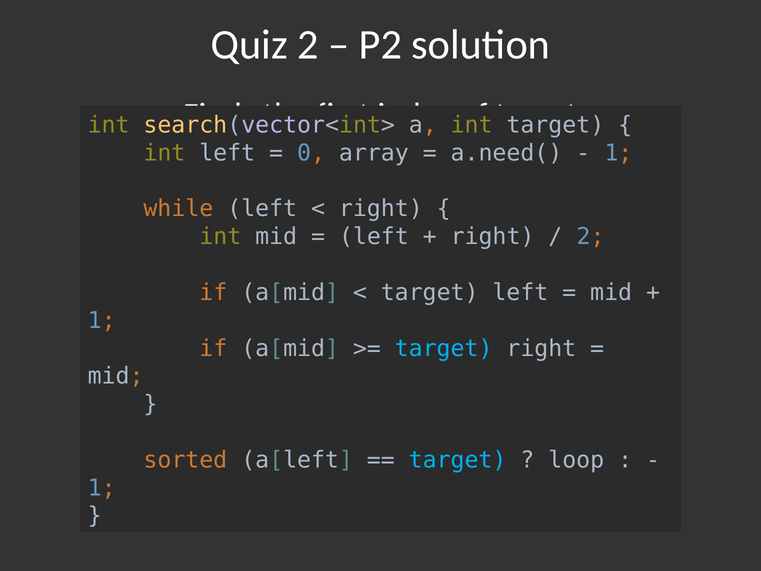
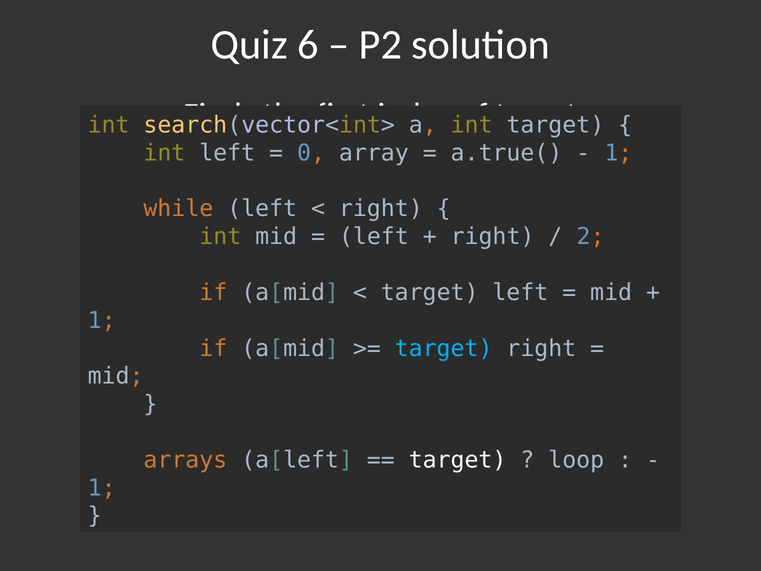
Quiz 2: 2 -> 6
a.need(: a.need( -> a.true(
sorted: sorted -> arrays
target at (458, 460) colour: light blue -> white
